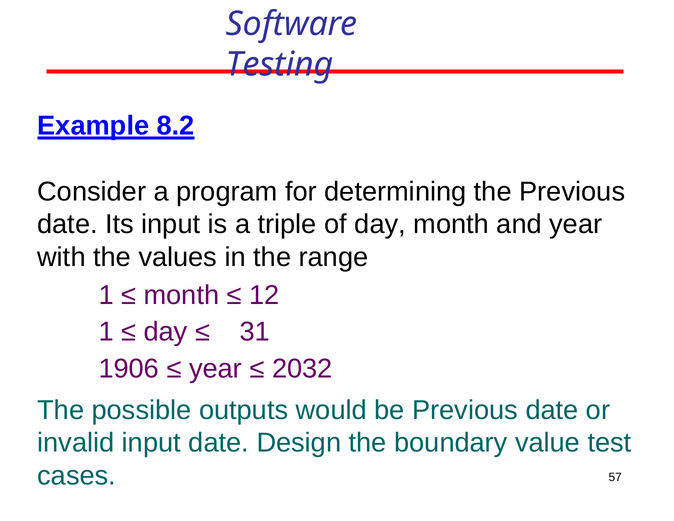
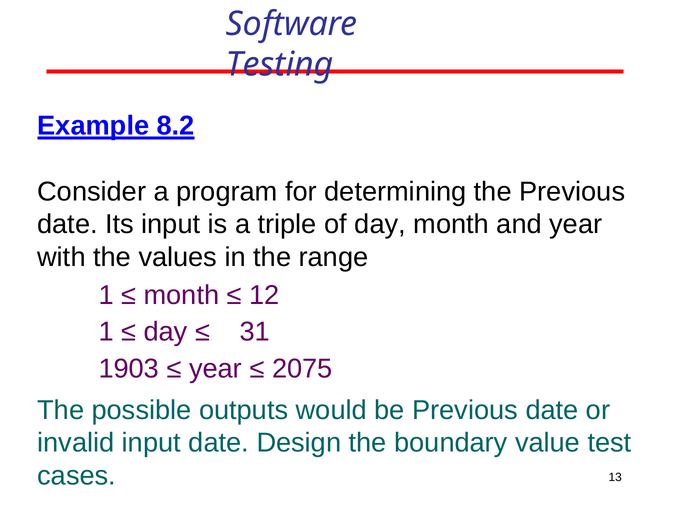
1906: 1906 -> 1903
2032: 2032 -> 2075
57: 57 -> 13
